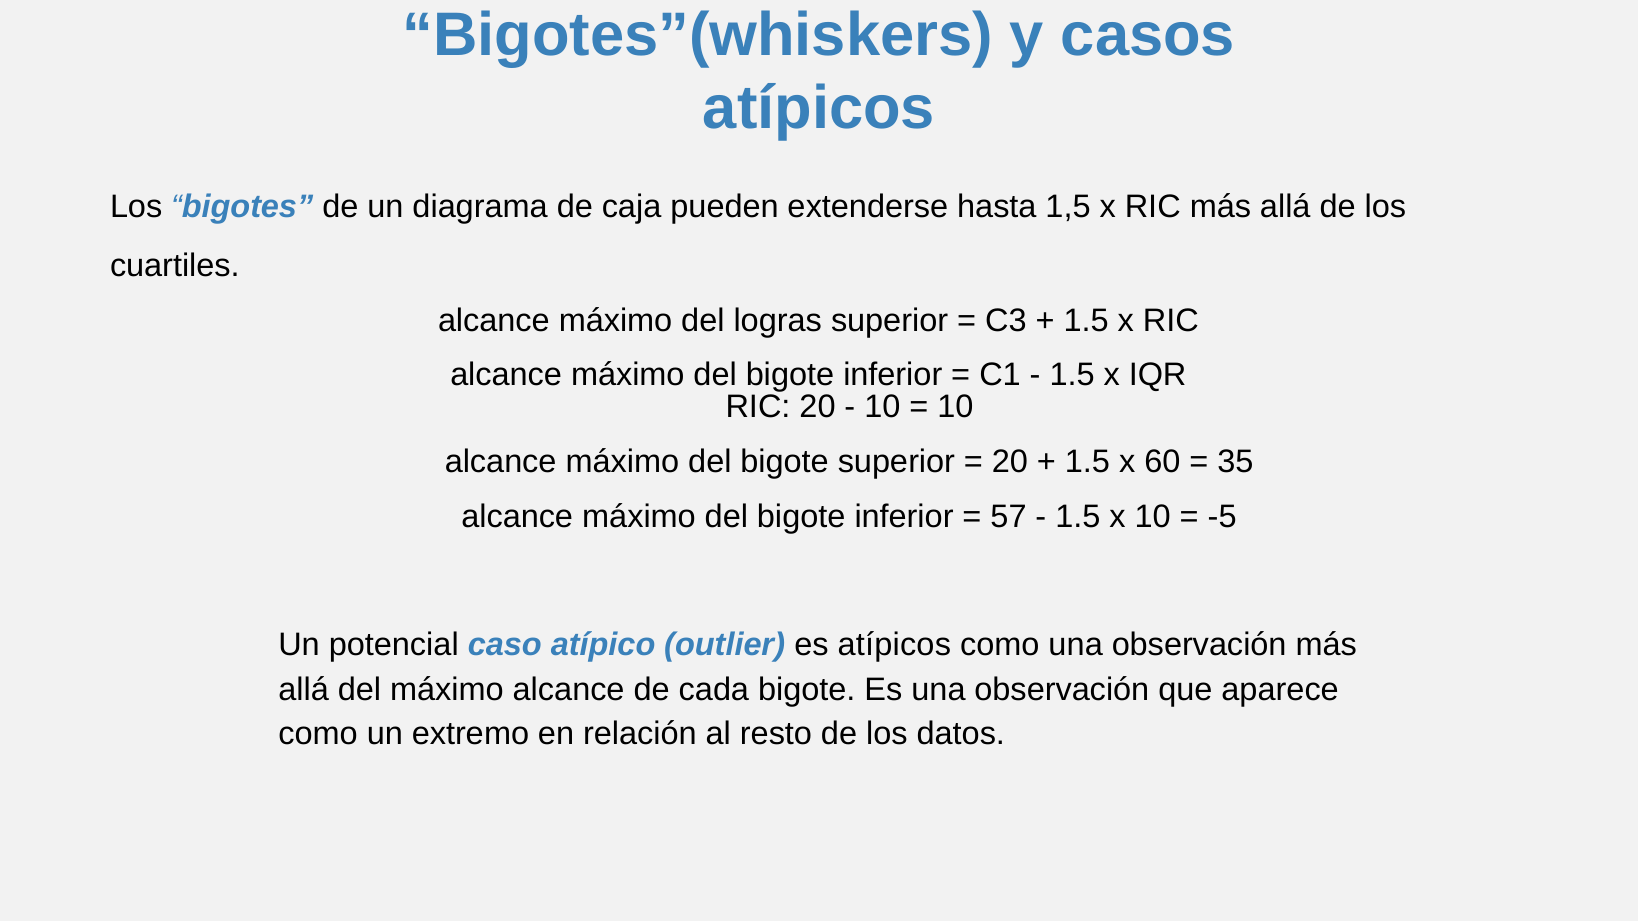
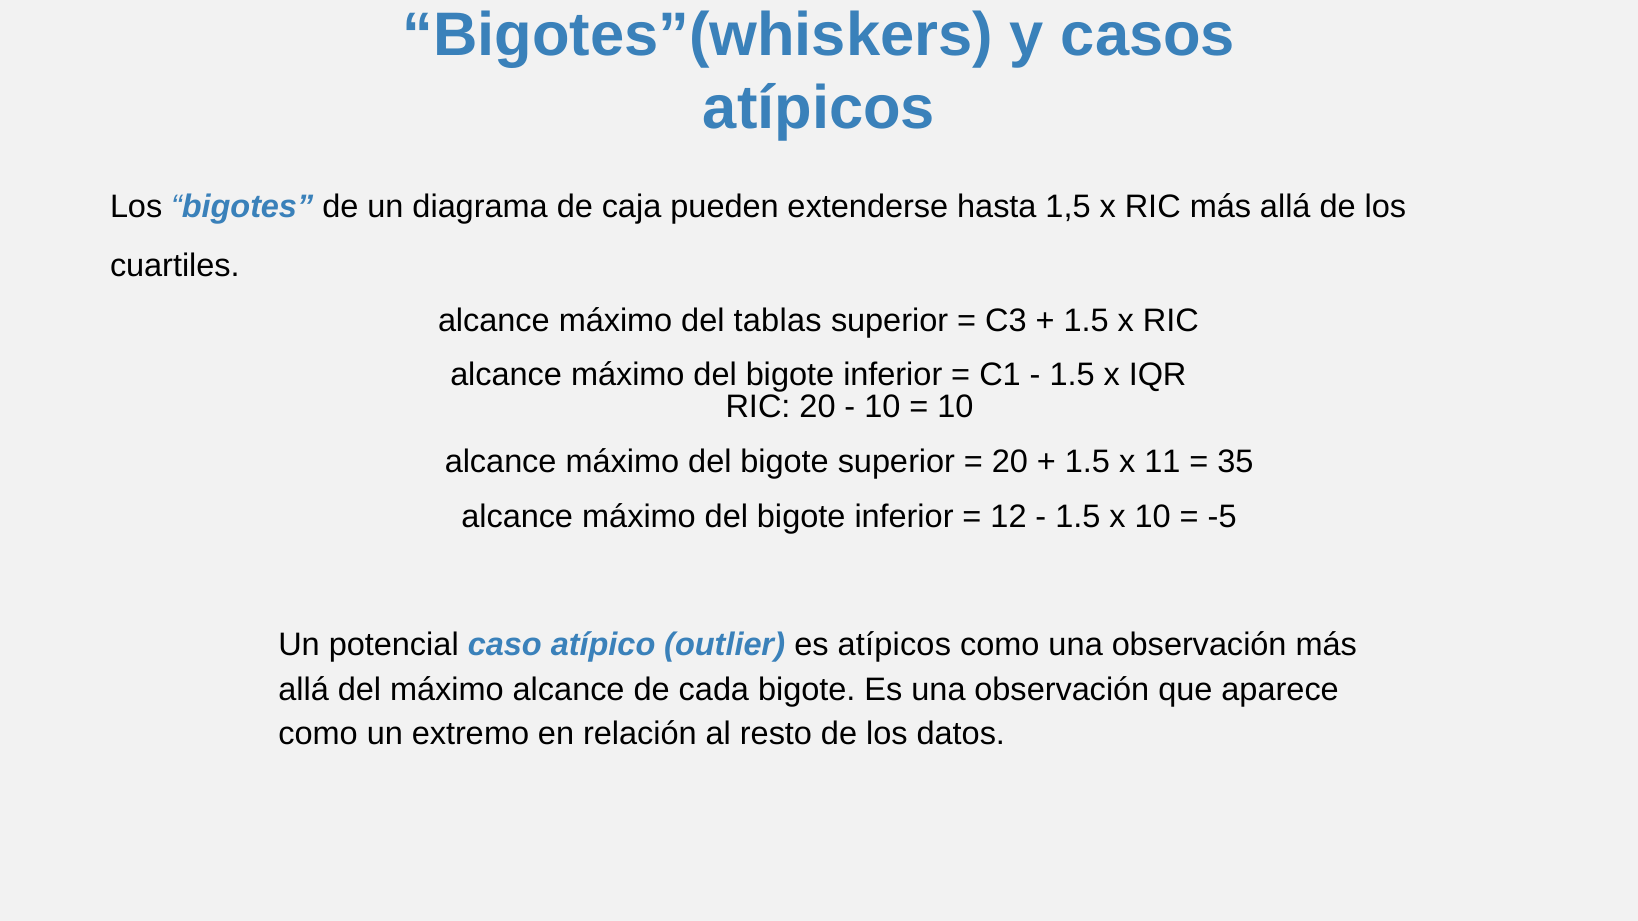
logras: logras -> tablas
60: 60 -> 11
57: 57 -> 12
